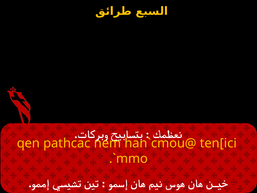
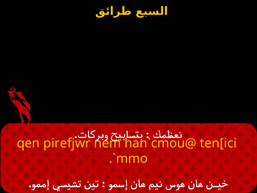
pathcac: pathcac -> pirefjwr
